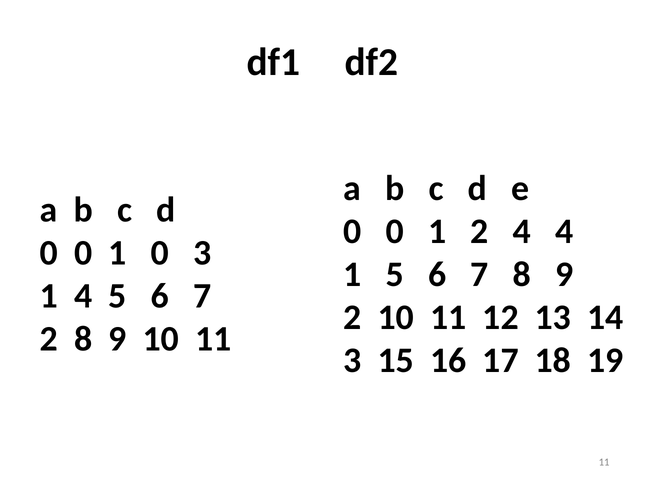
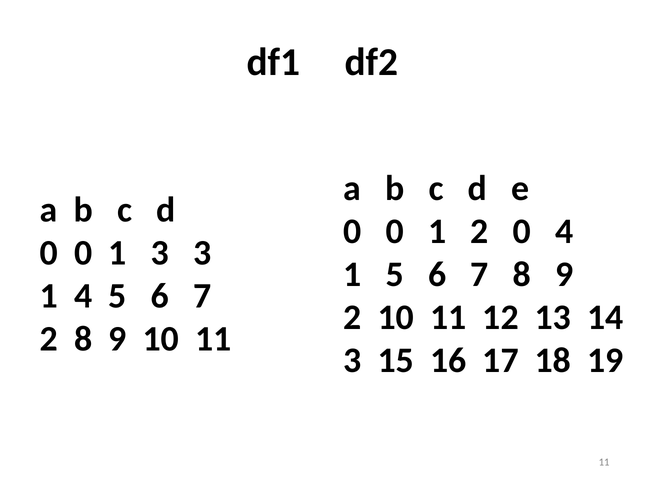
2 4: 4 -> 0
1 0: 0 -> 3
